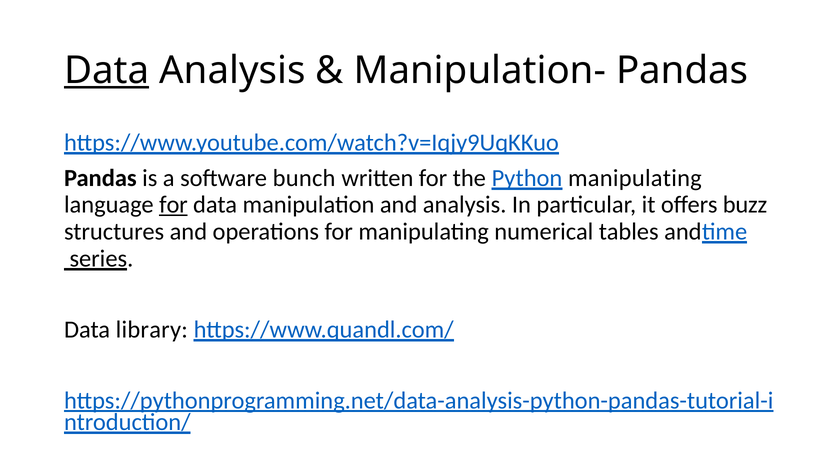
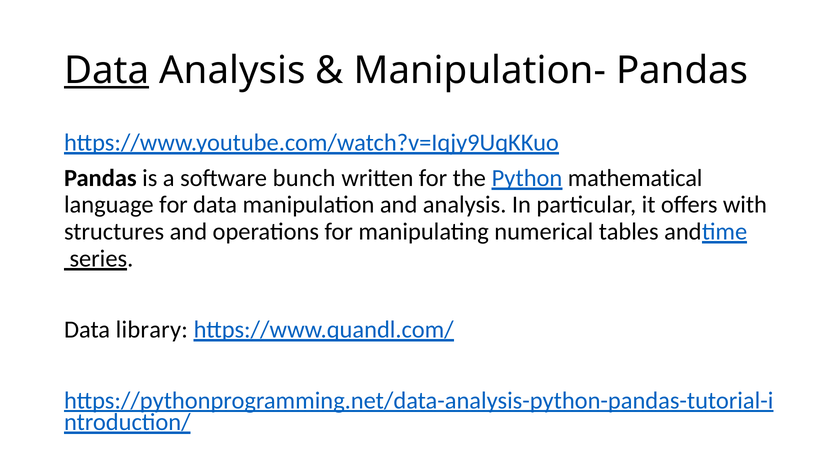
Python manipulating: manipulating -> mathematical
for at (173, 205) underline: present -> none
buzz: buzz -> with
